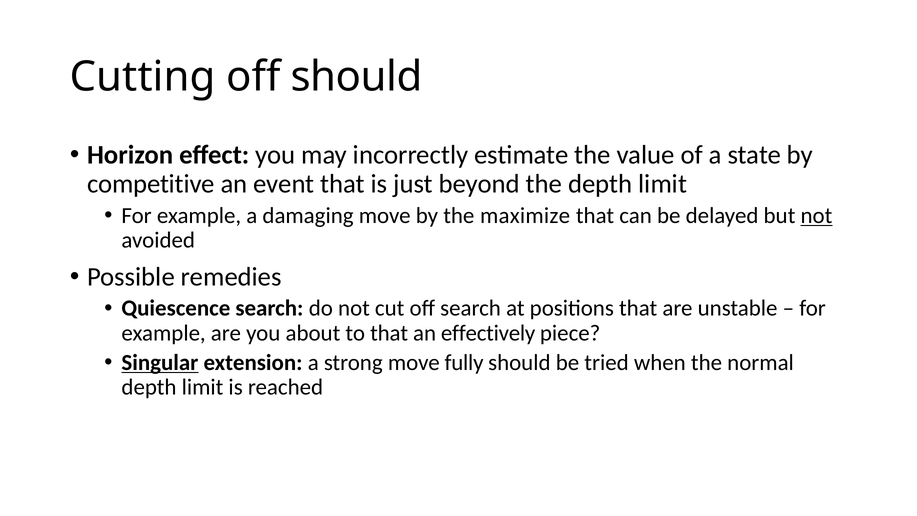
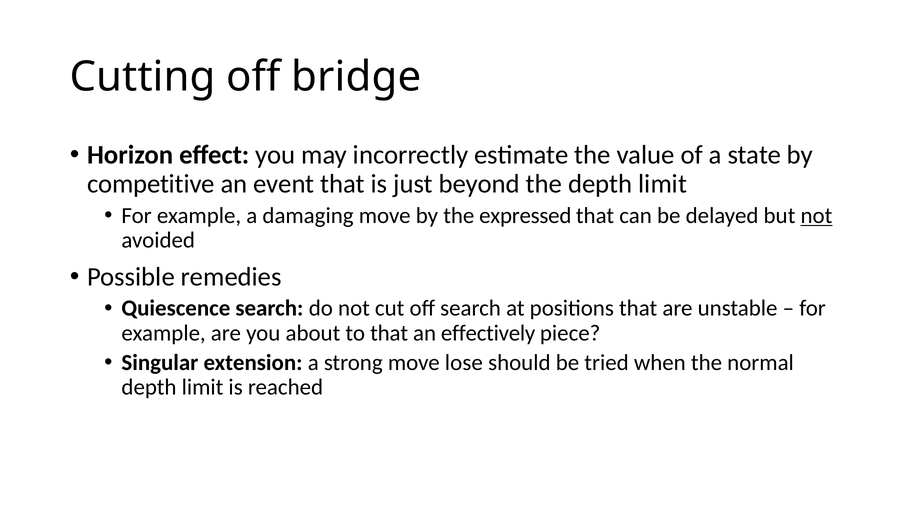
off should: should -> bridge
maximize: maximize -> expressed
Singular underline: present -> none
fully: fully -> lose
